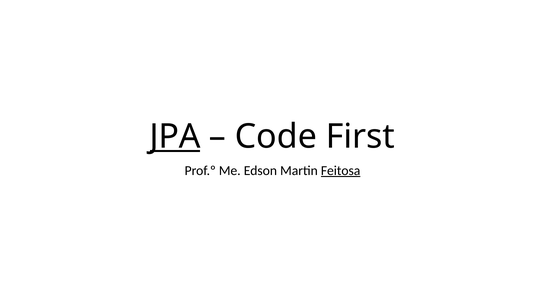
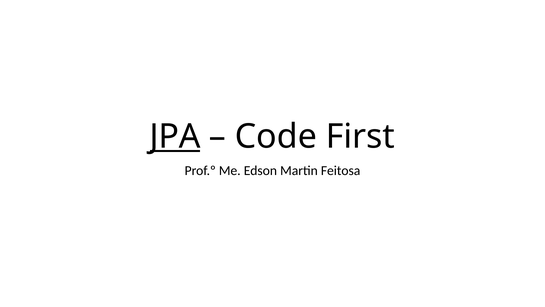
Feitosa underline: present -> none
